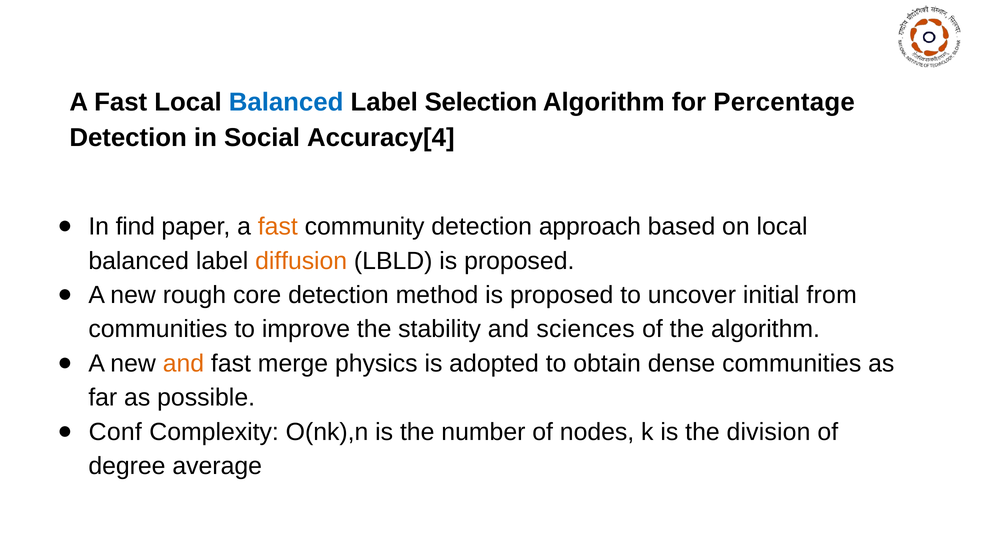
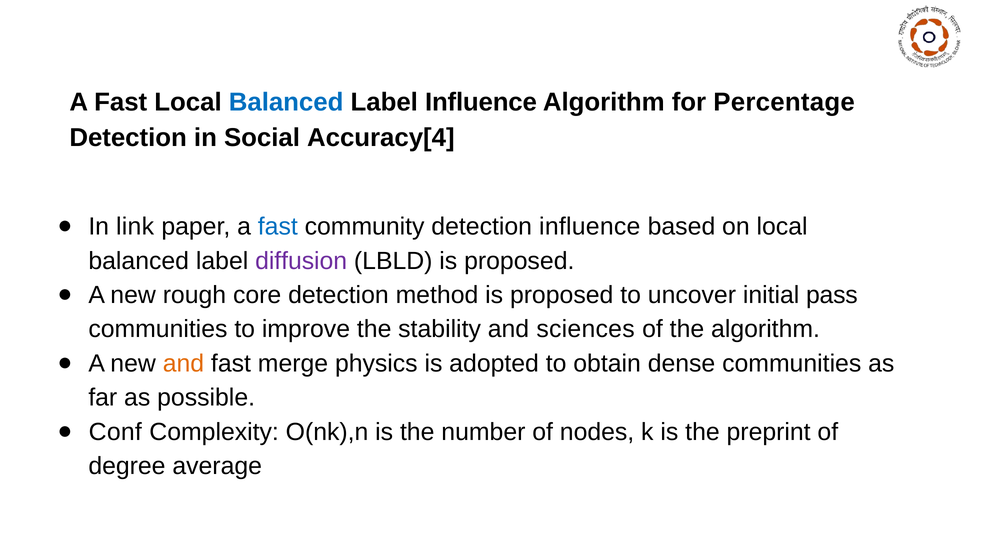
Label Selection: Selection -> Influence
find: find -> link
fast at (278, 227) colour: orange -> blue
detection approach: approach -> influence
diffusion colour: orange -> purple
from: from -> pass
division: division -> preprint
